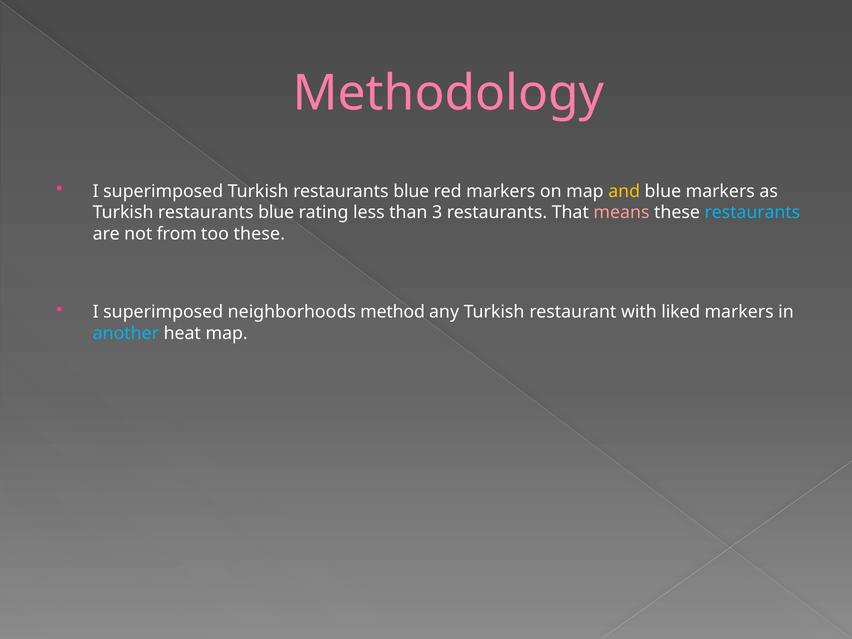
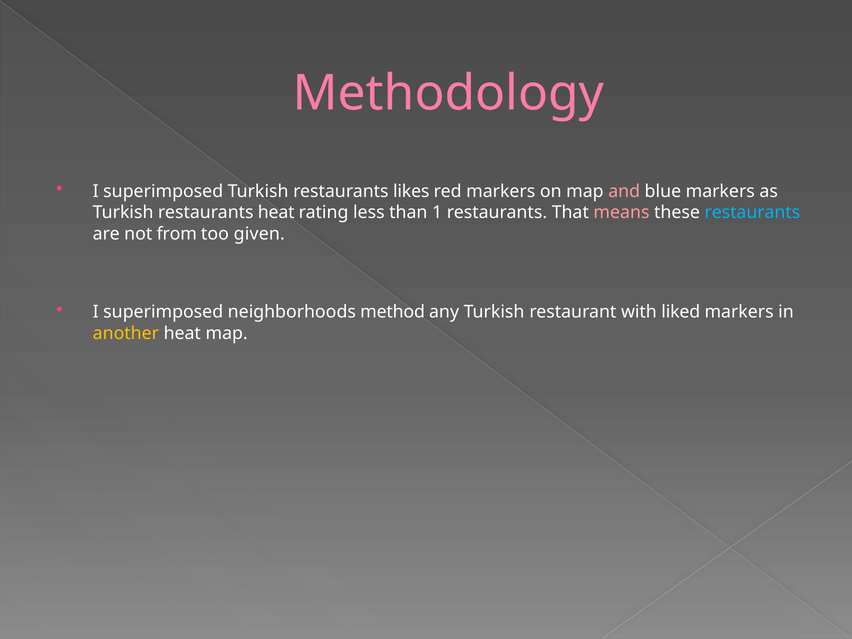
superimposed Turkish restaurants blue: blue -> likes
and colour: yellow -> pink
blue at (276, 213): blue -> heat
3: 3 -> 1
too these: these -> given
another colour: light blue -> yellow
